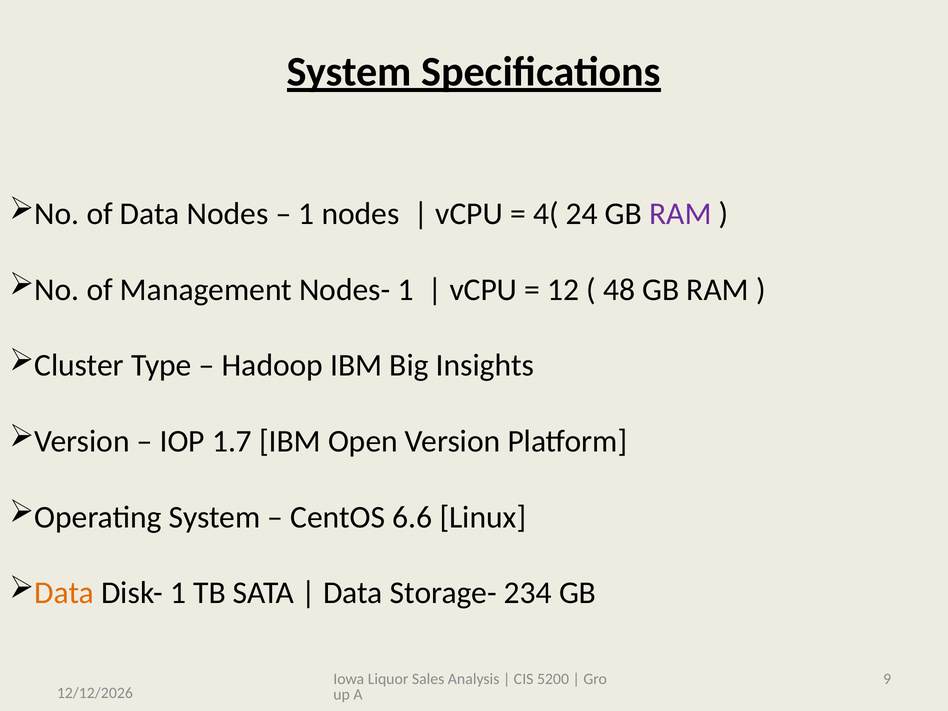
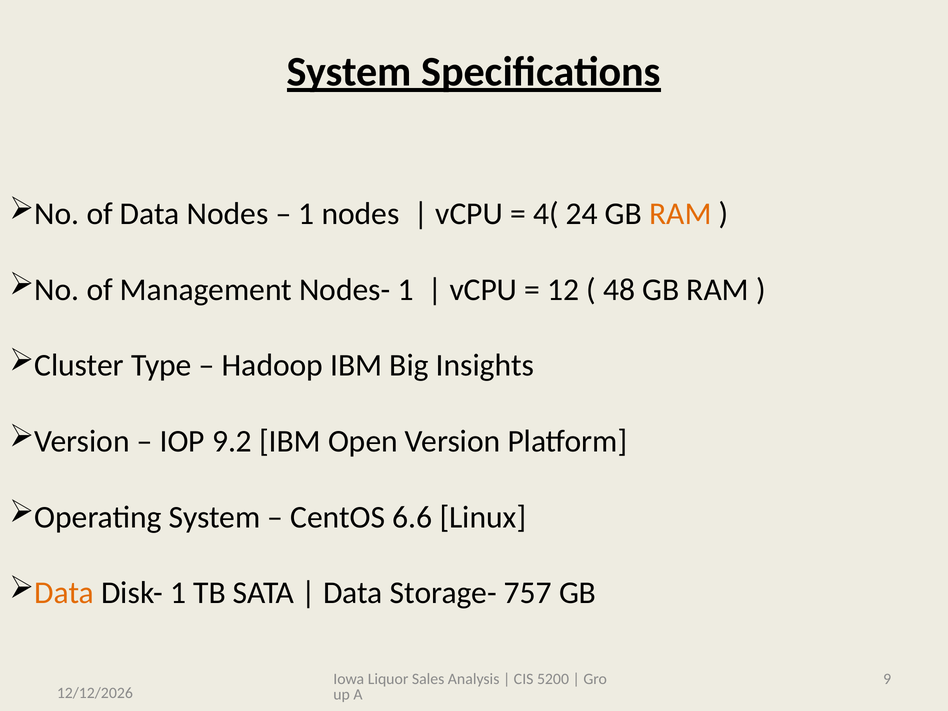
RAM at (680, 214) colour: purple -> orange
1.7: 1.7 -> 9.2
234: 234 -> 757
